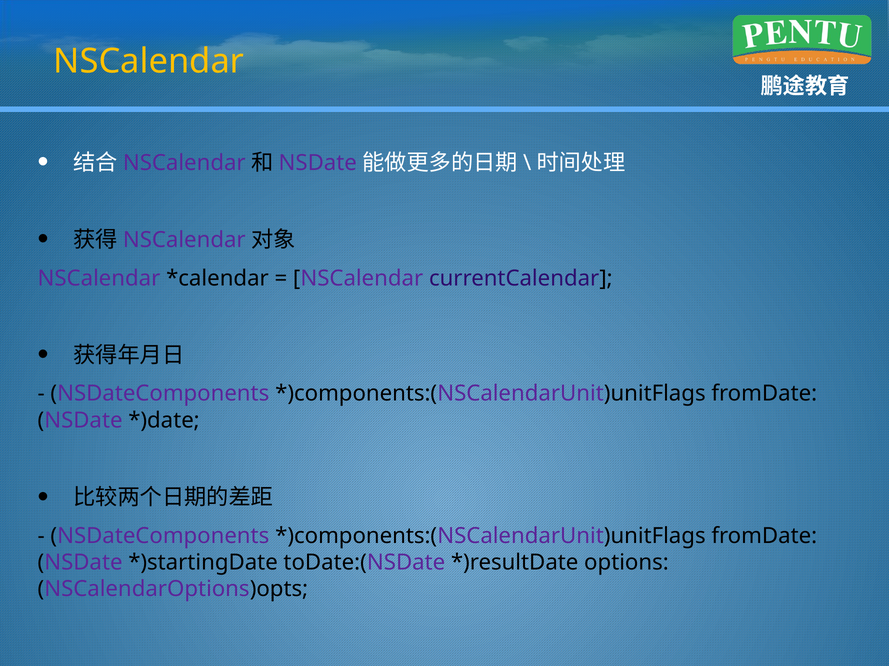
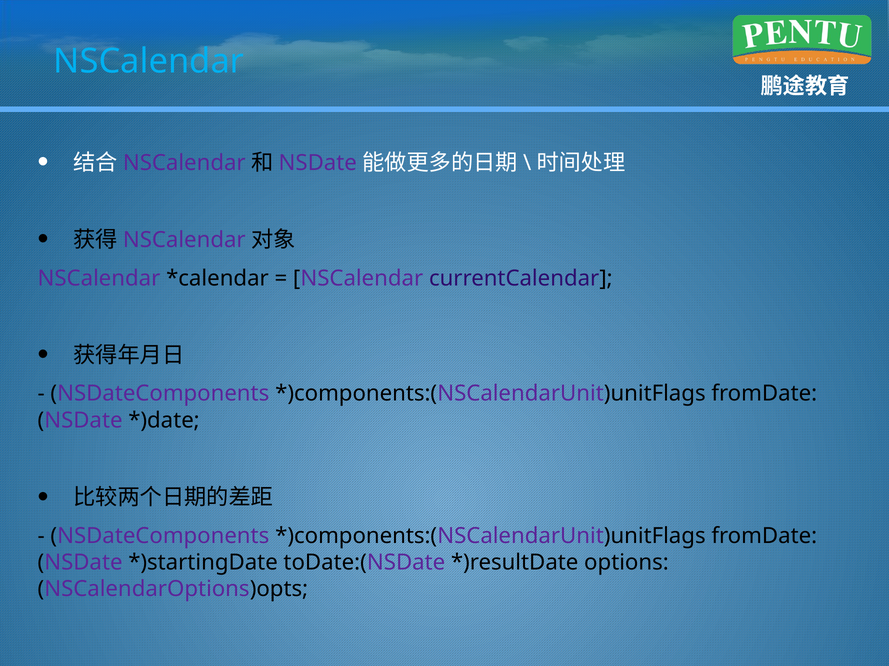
NSCalendar at (149, 61) colour: yellow -> light blue
